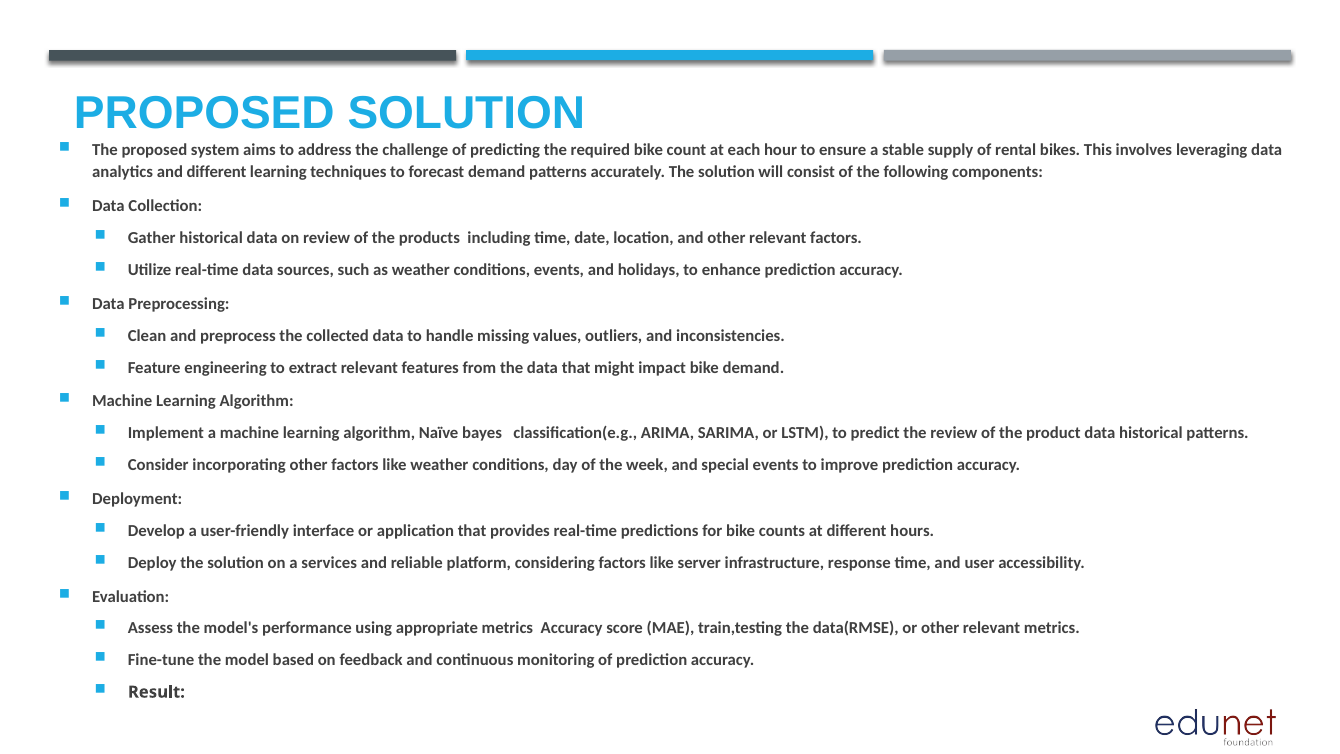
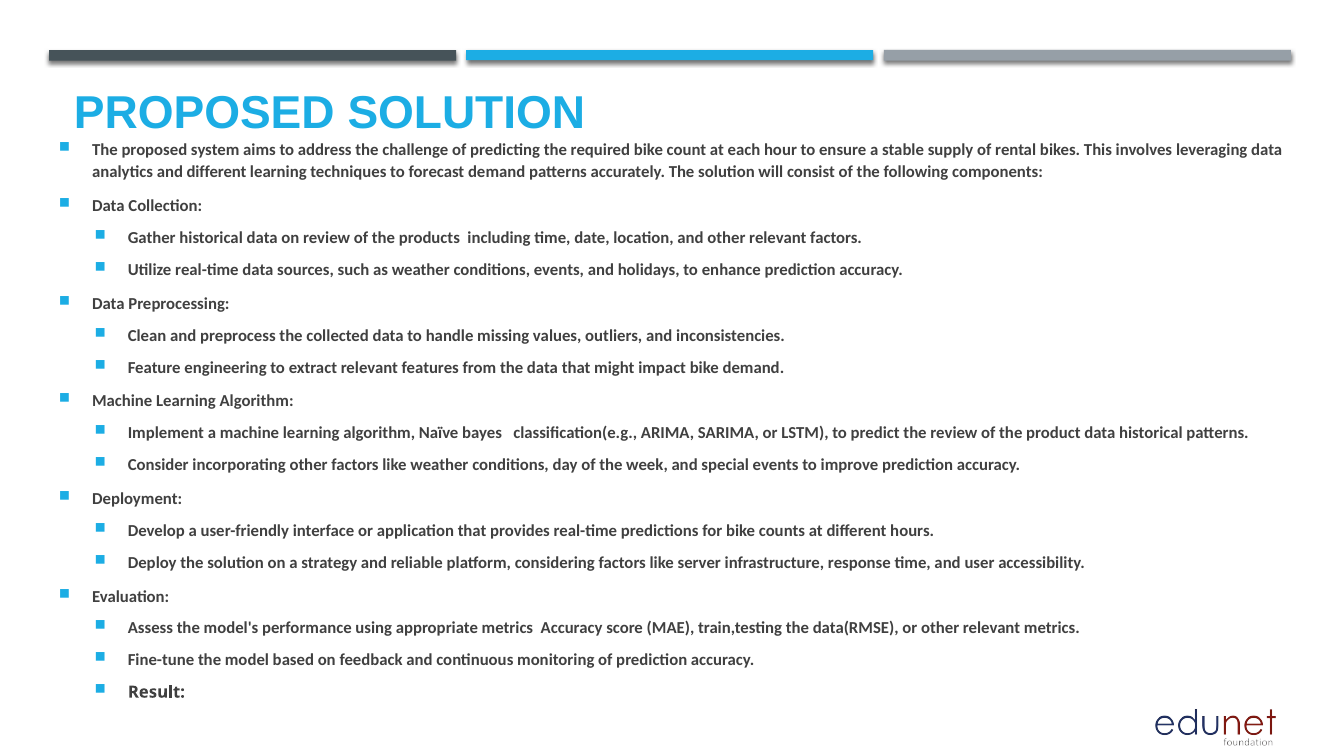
services: services -> strategy
